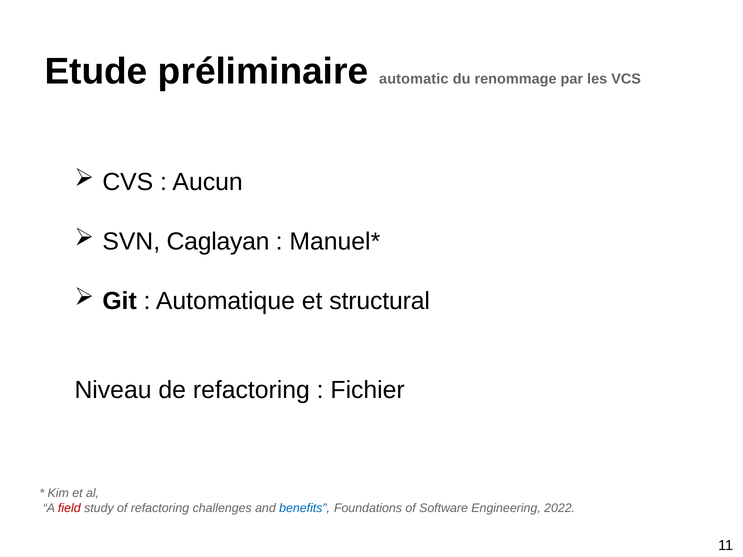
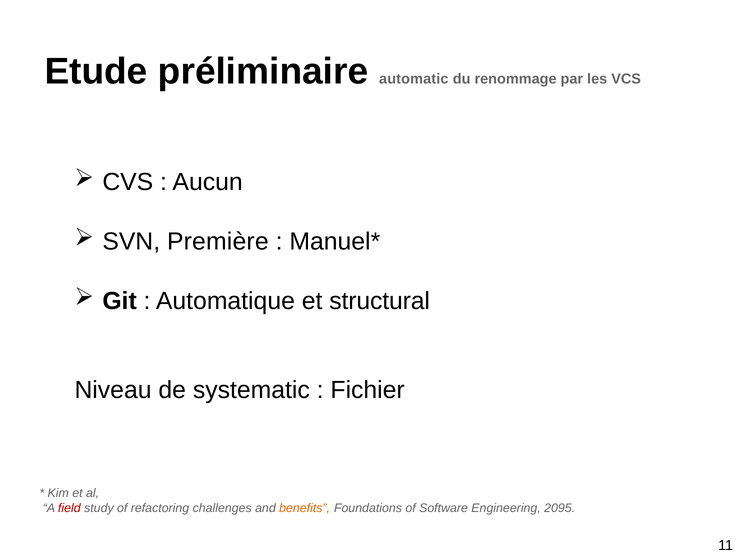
Caglayan: Caglayan -> Première
de refactoring: refactoring -> systematic
benefits colour: blue -> orange
2022: 2022 -> 2095
